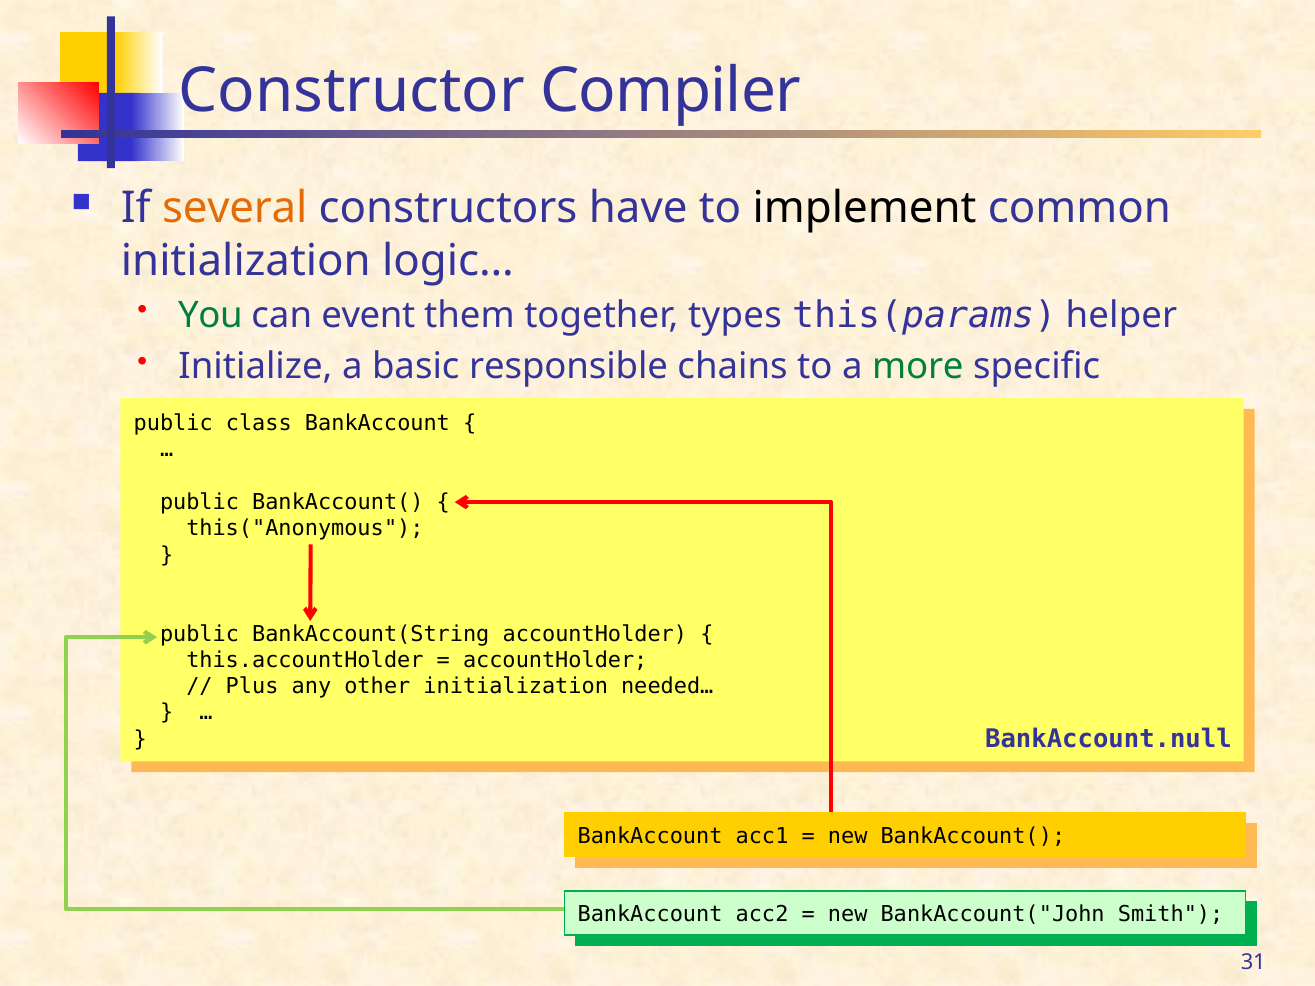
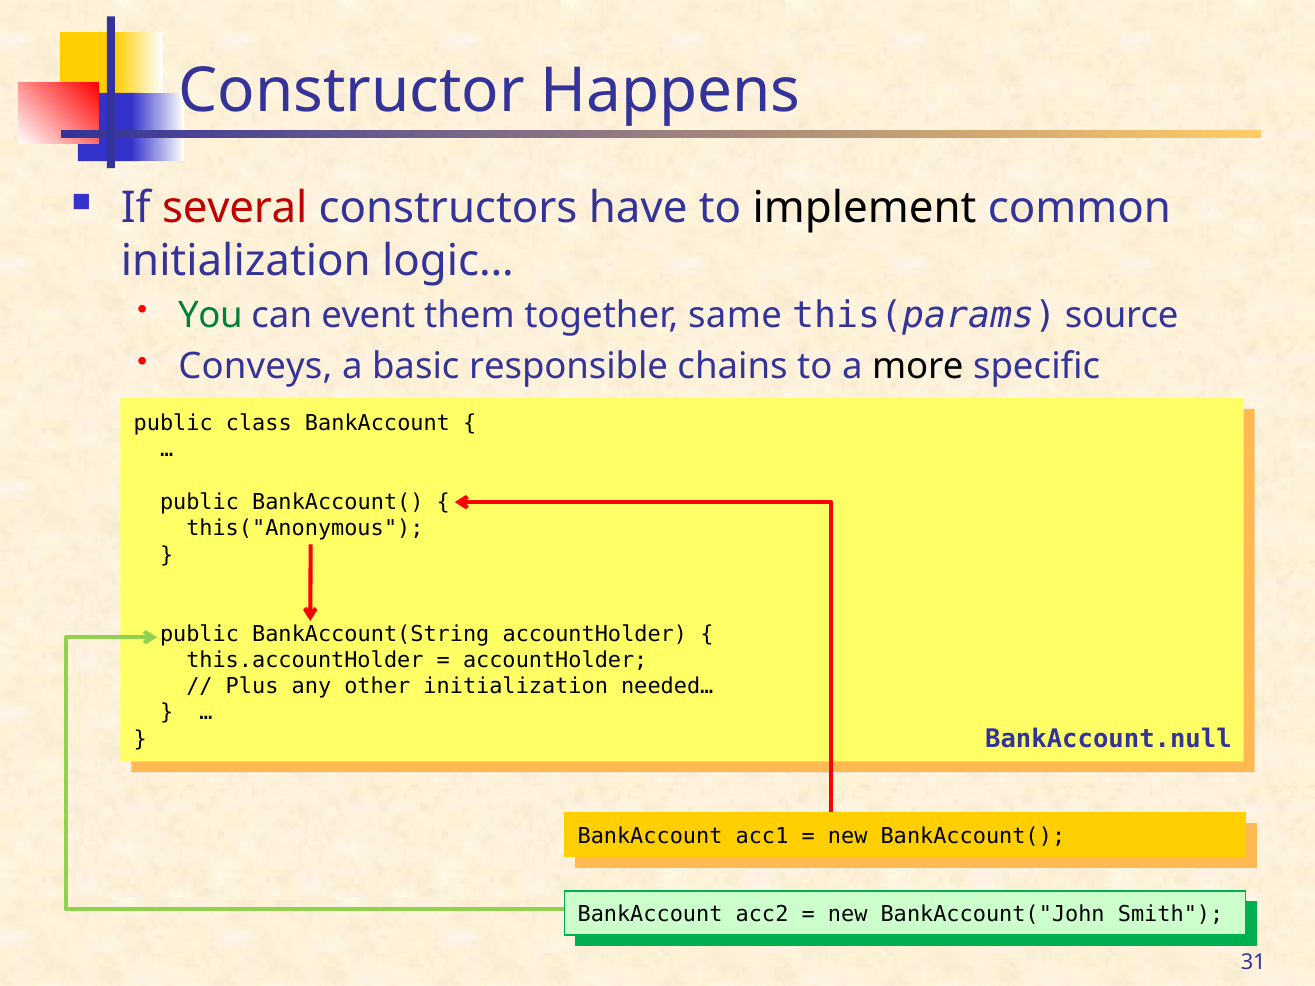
Compiler: Compiler -> Happens
several colour: orange -> red
types: types -> same
helper: helper -> source
Initialize: Initialize -> Conveys
more colour: green -> black
